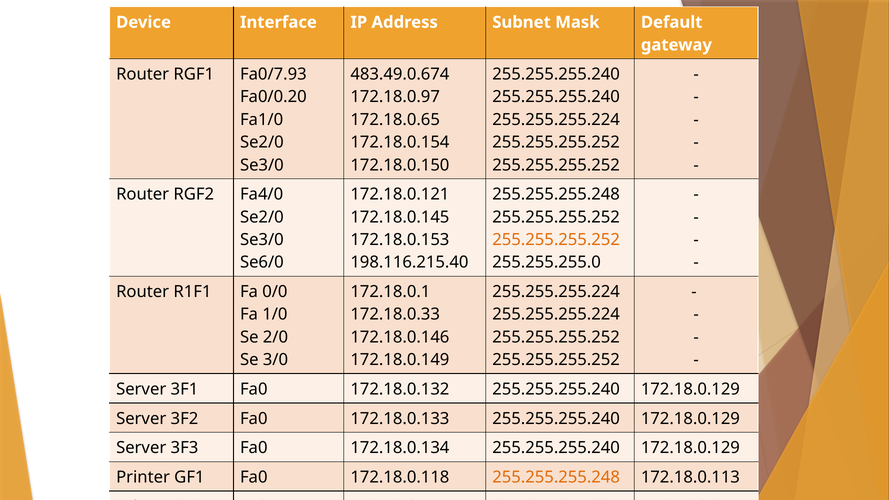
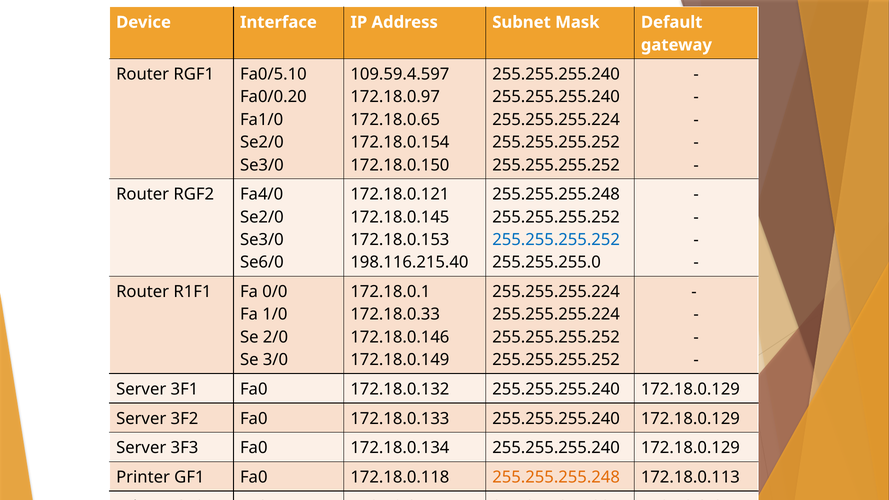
Fa0/7.93: Fa0/7.93 -> Fa0/5.10
483.49.0.674: 483.49.0.674 -> 109.59.4.597
255.255.255.252 at (556, 240) colour: orange -> blue
